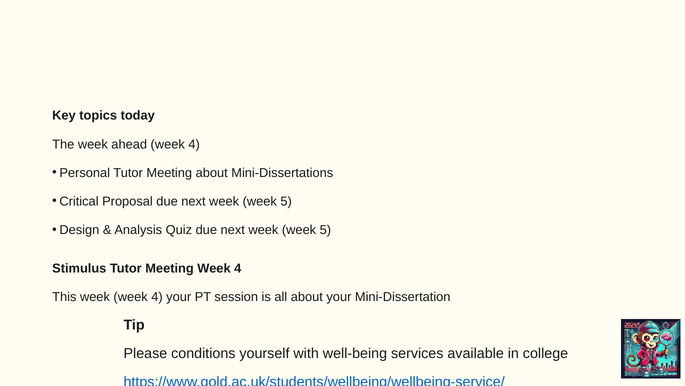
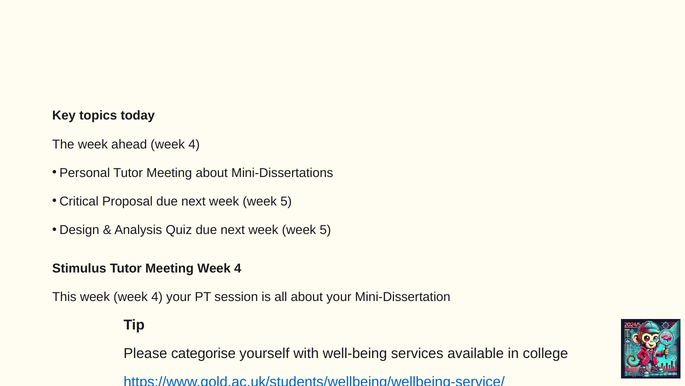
conditions: conditions -> categorise
